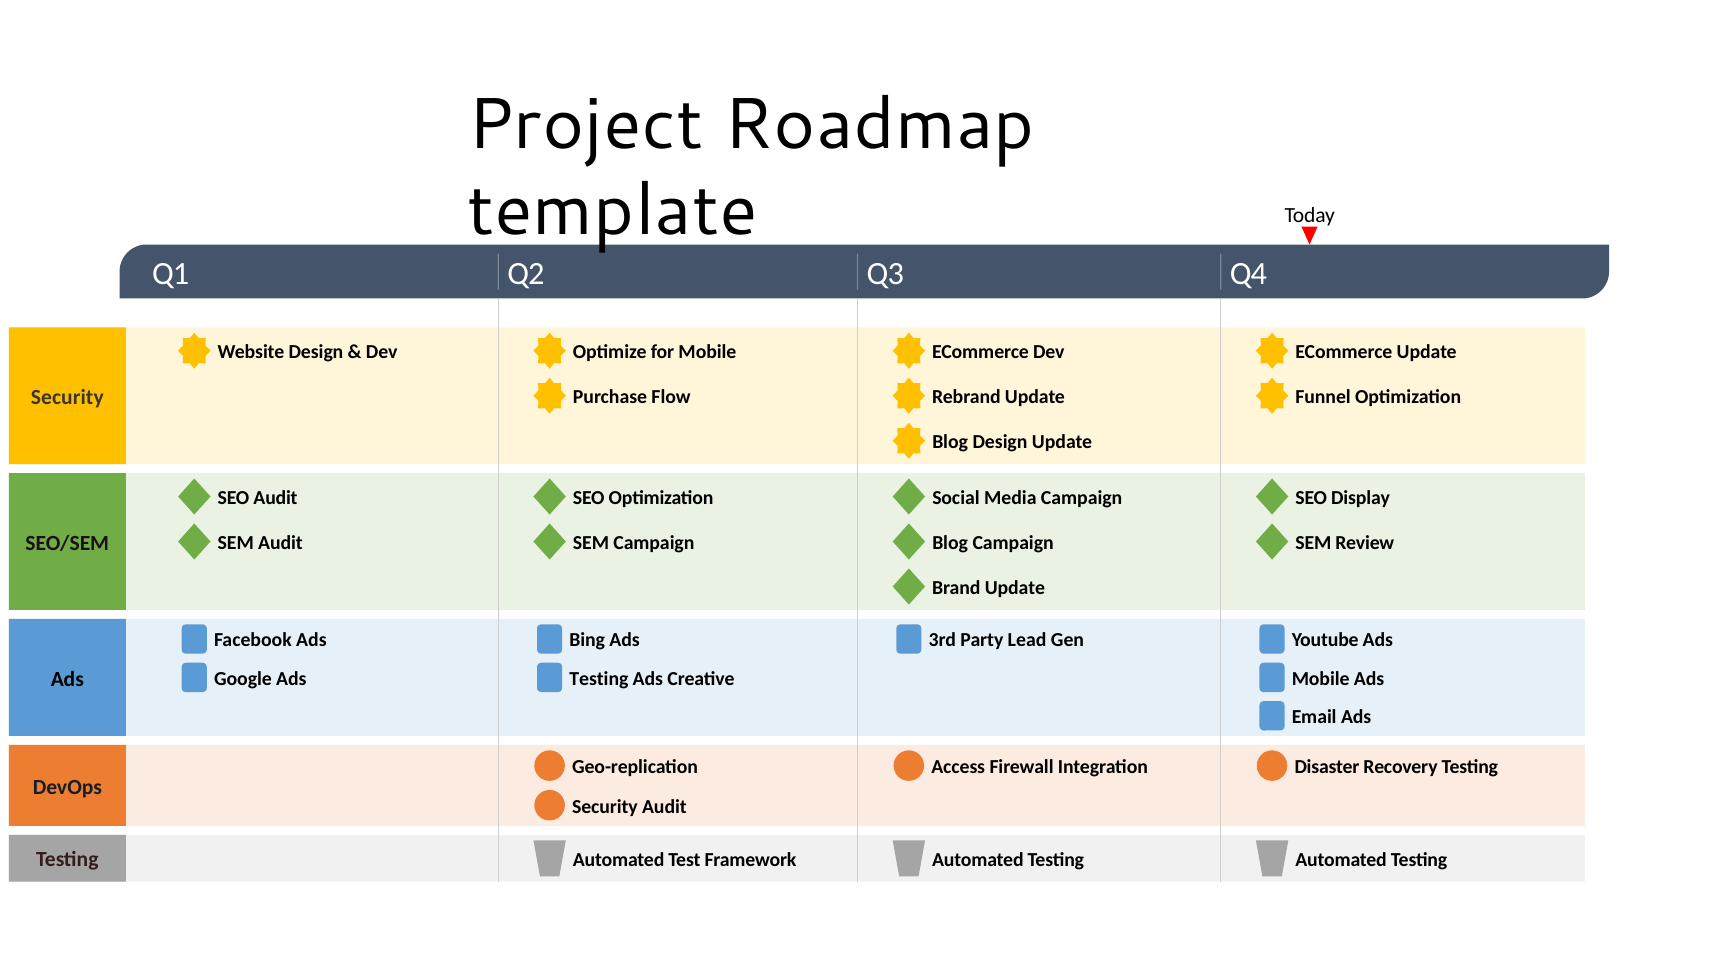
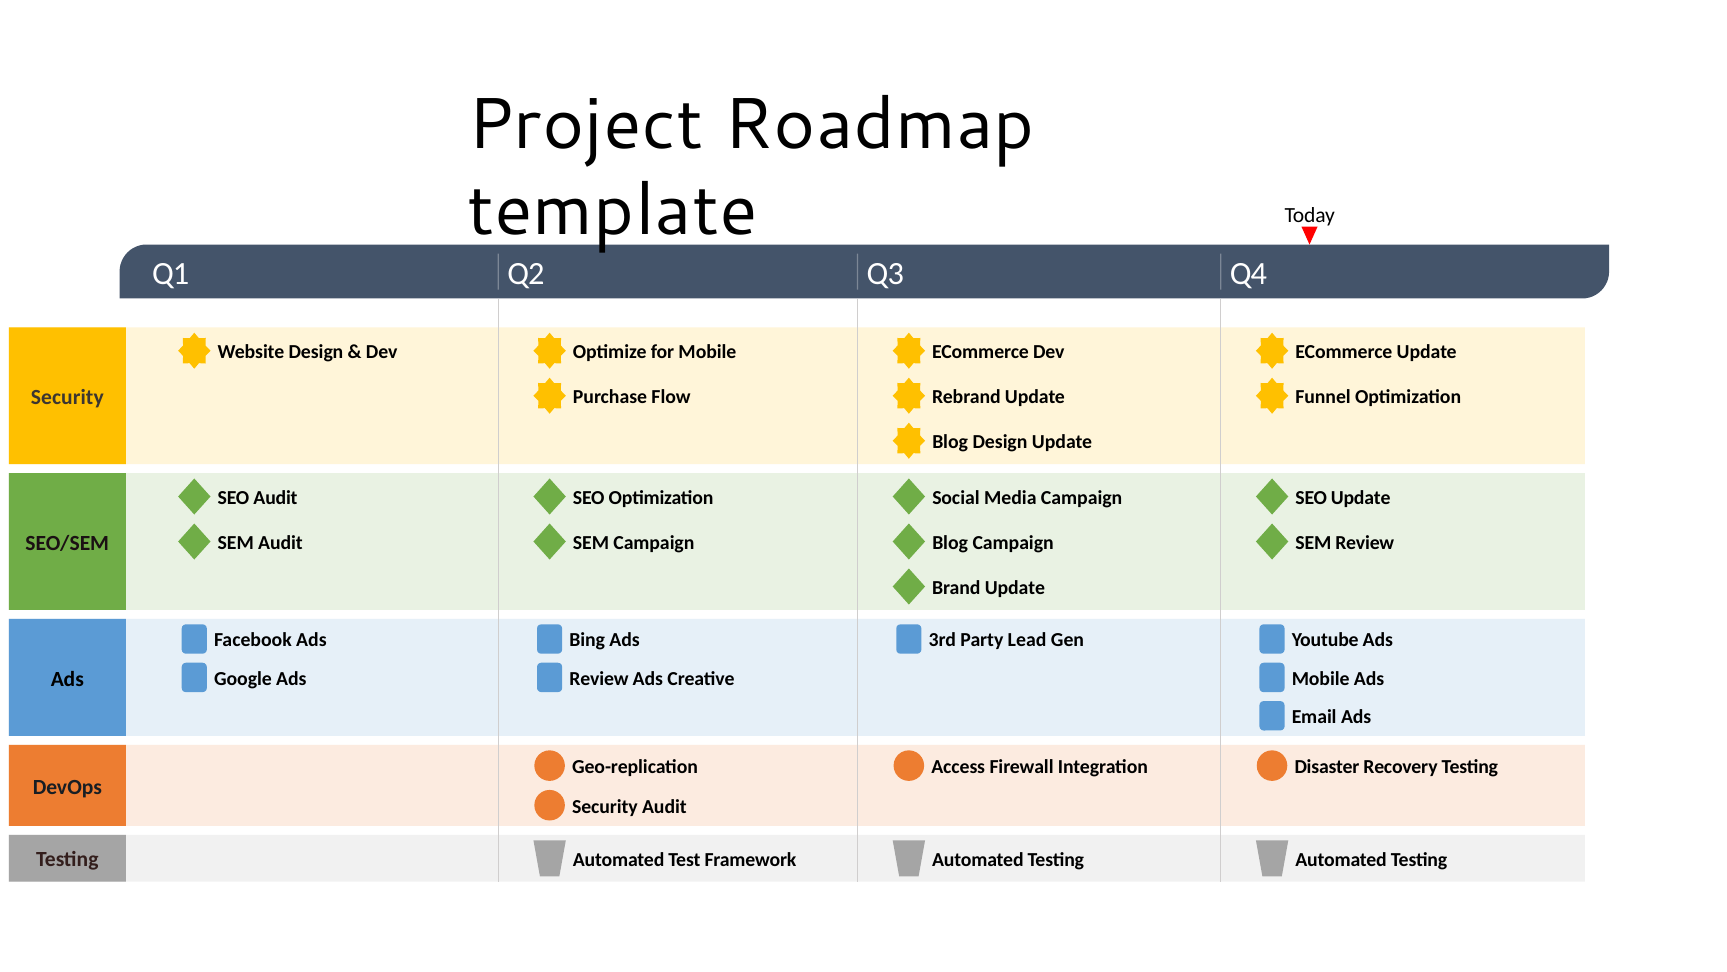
SEO Display: Display -> Update
Testing at (599, 678): Testing -> Review
